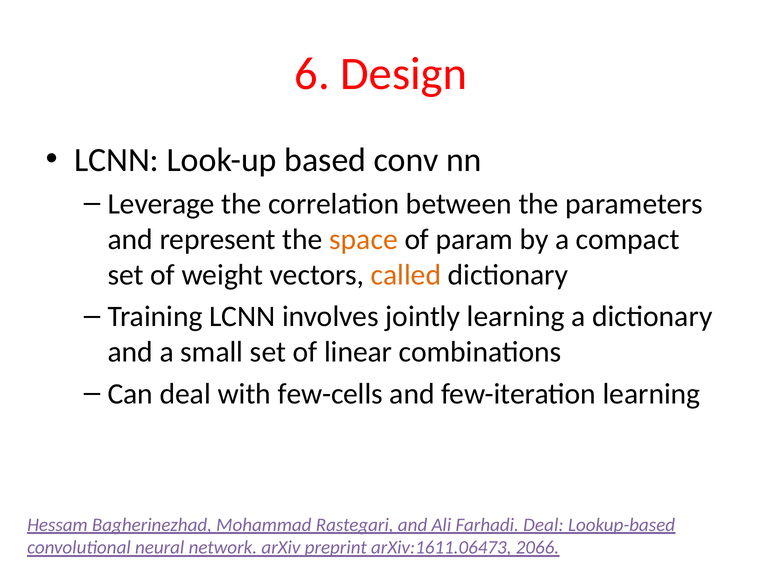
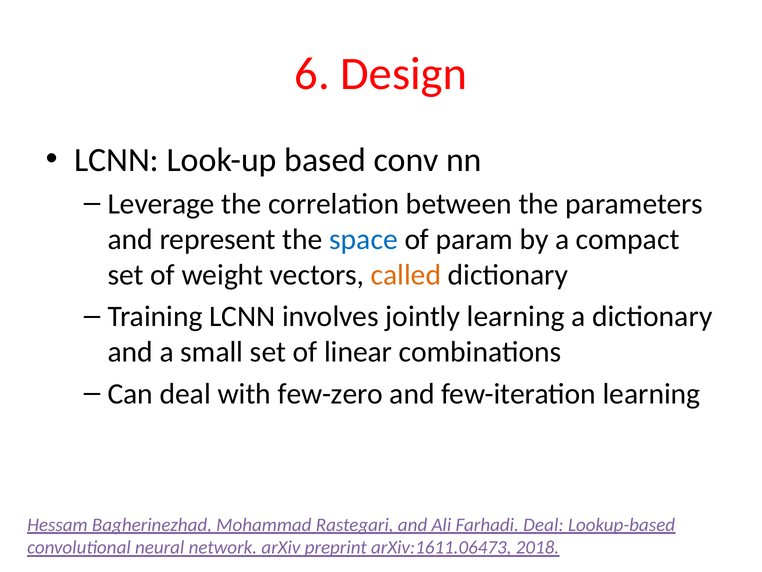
space colour: orange -> blue
few-cells: few-cells -> few-zero
2066: 2066 -> 2018
